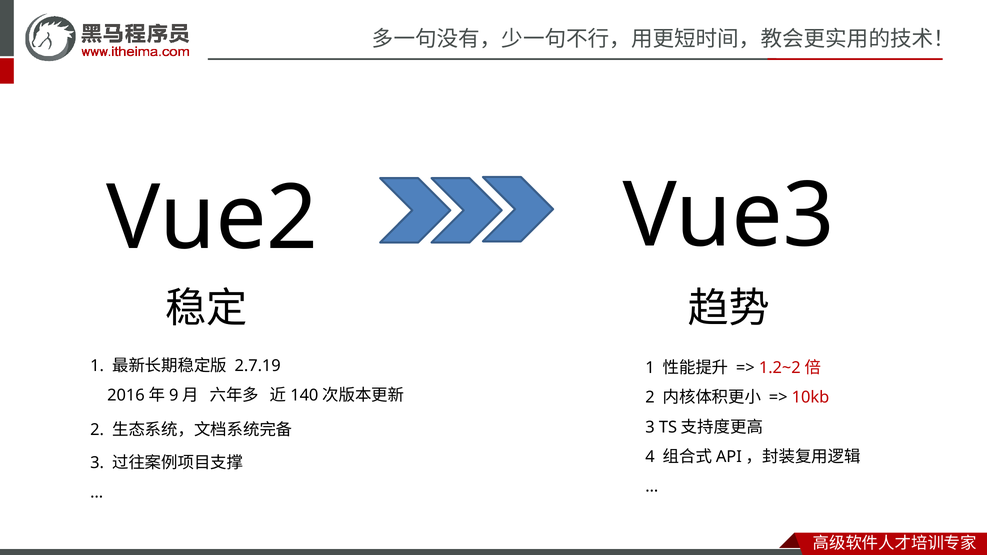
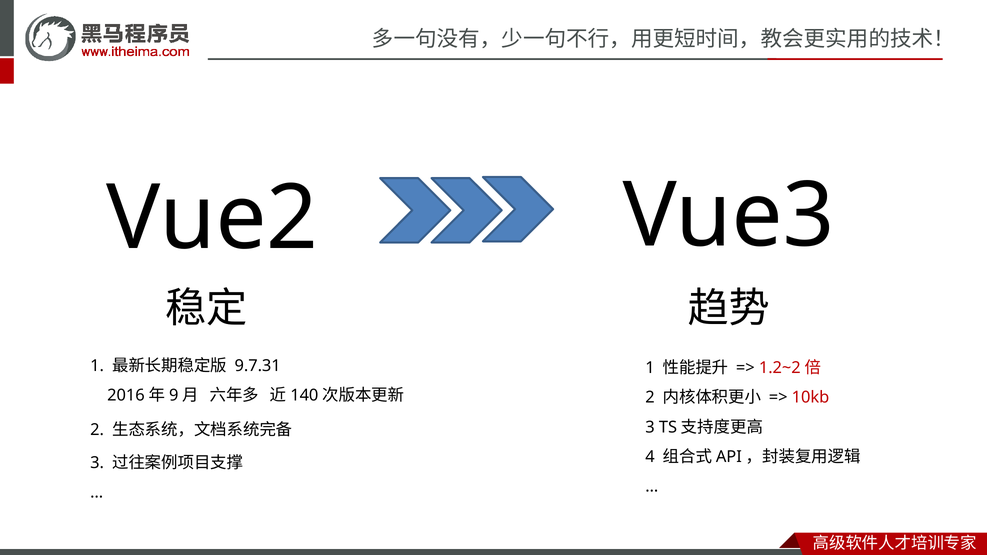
2.7.19: 2.7.19 -> 9.7.31
